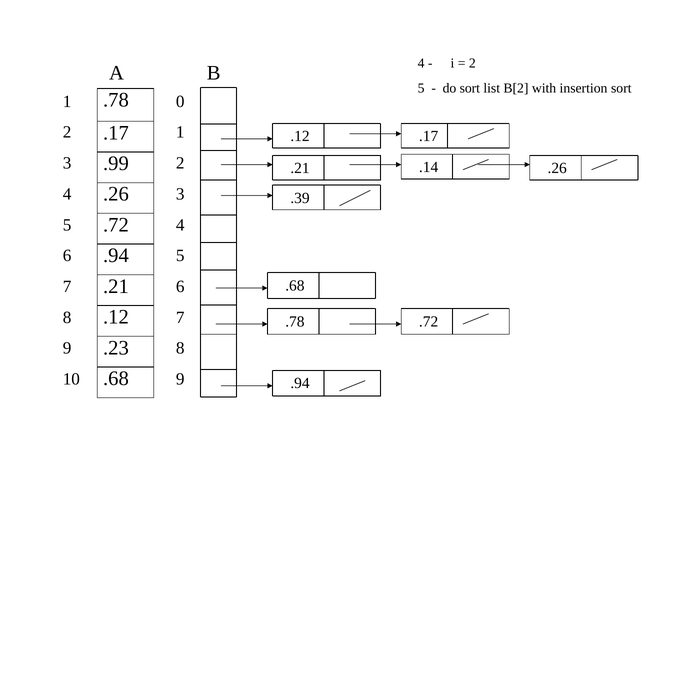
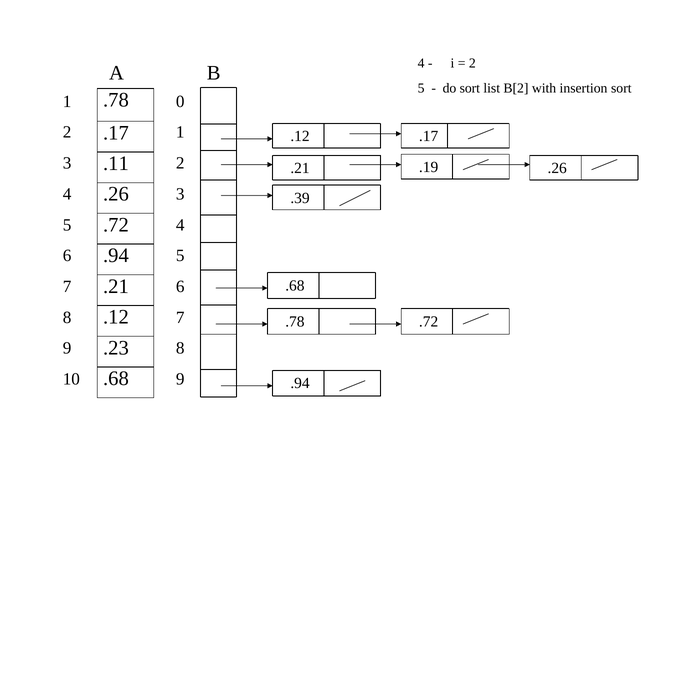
.99: .99 -> .11
.14: .14 -> .19
